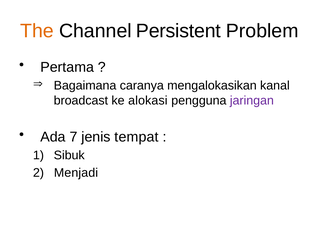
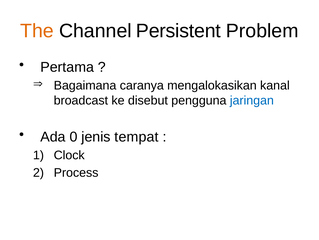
alokasi: alokasi -> disebut
jaringan colour: purple -> blue
7: 7 -> 0
Sibuk: Sibuk -> Clock
Menjadi: Menjadi -> Process
